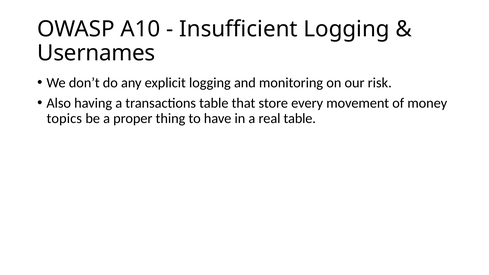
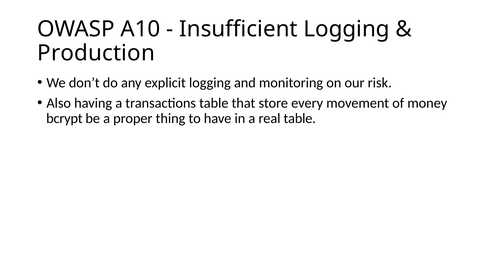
Usernames: Usernames -> Production
topics: topics -> bcrypt
